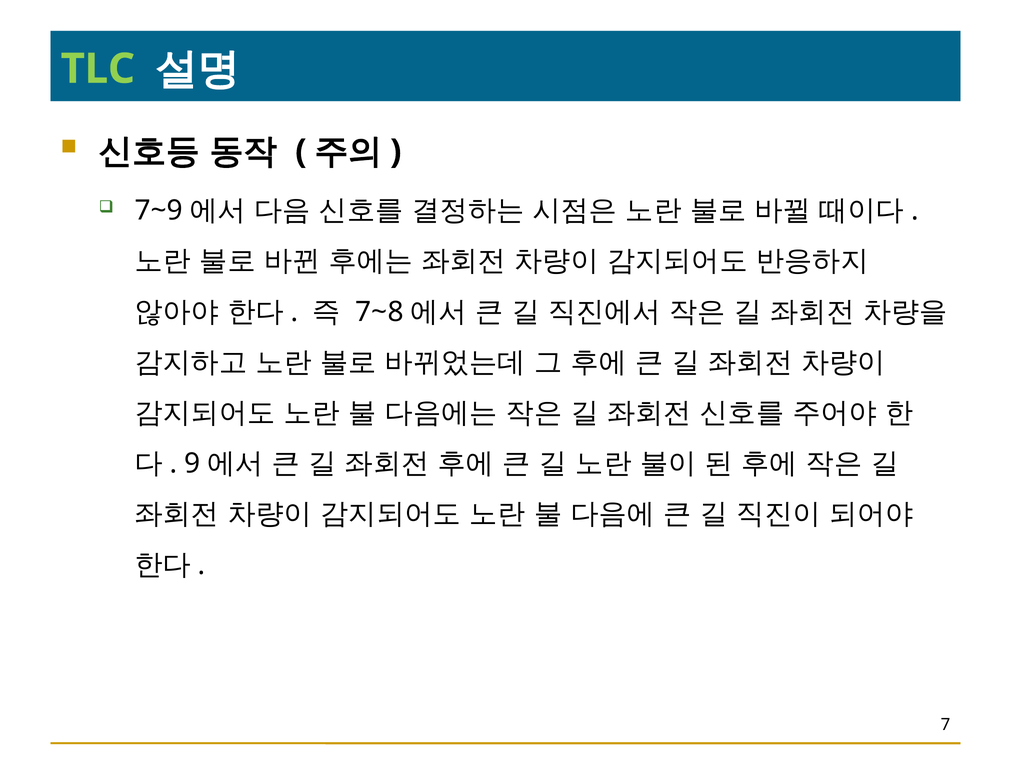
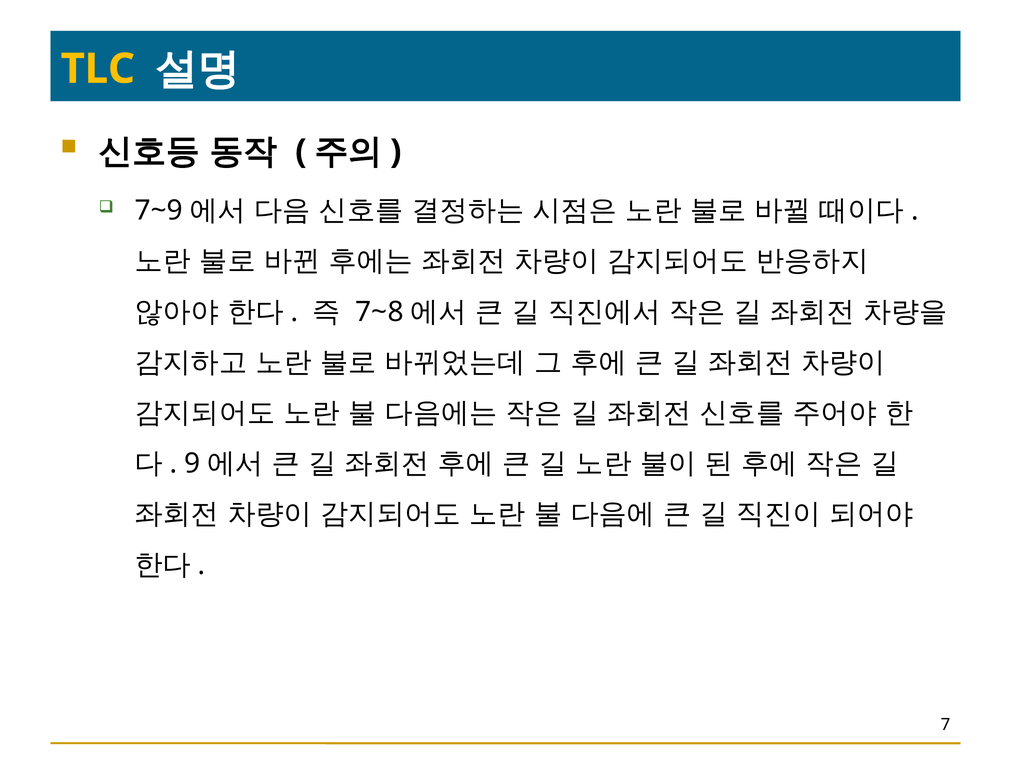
TLC colour: light green -> yellow
